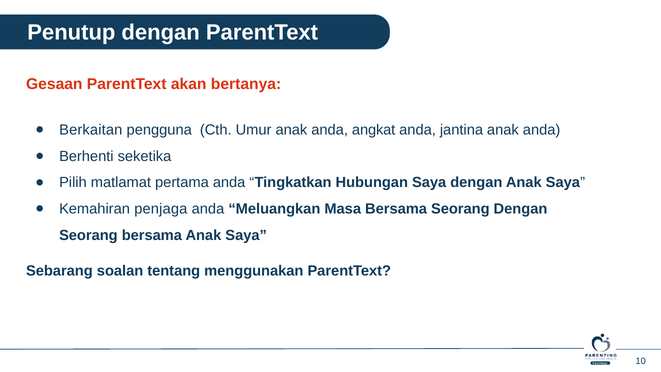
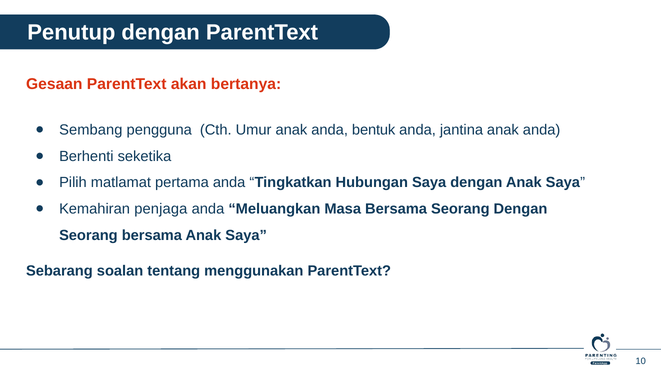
Berkaitan: Berkaitan -> Sembang
angkat: angkat -> bentuk
